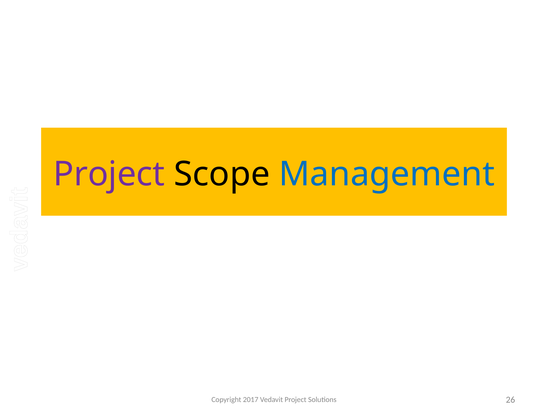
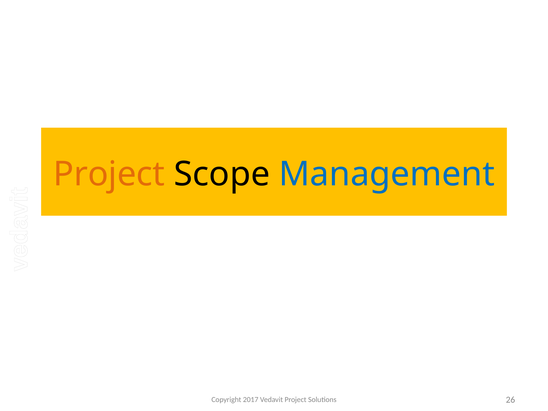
Project at (109, 174) colour: purple -> orange
